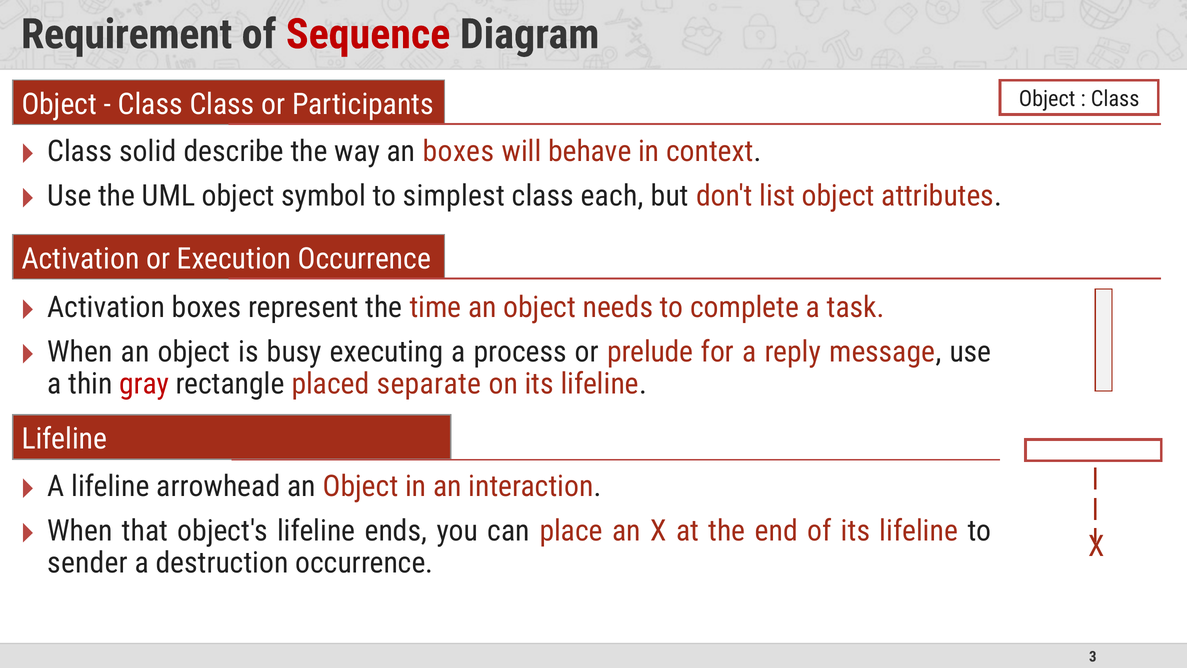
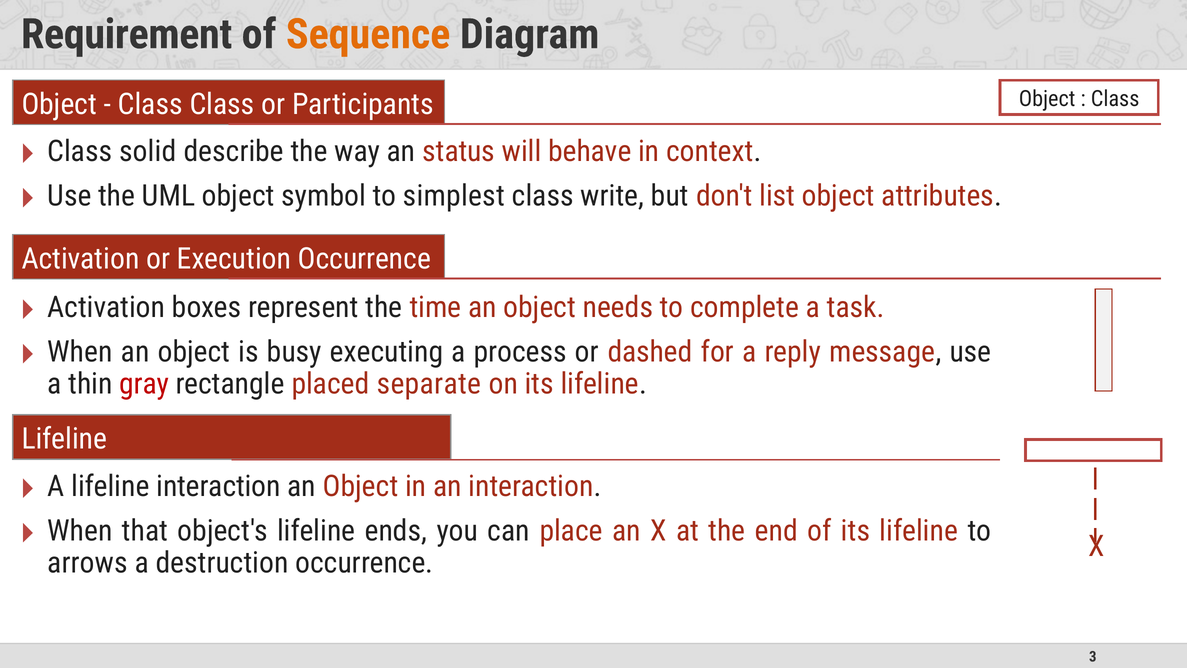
Sequence colour: red -> orange
an boxes: boxes -> status
each: each -> write
prelude: prelude -> dashed
lifeline arrowhead: arrowhead -> interaction
sender: sender -> arrows
